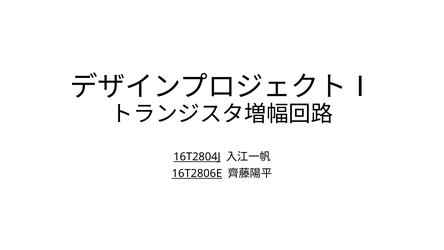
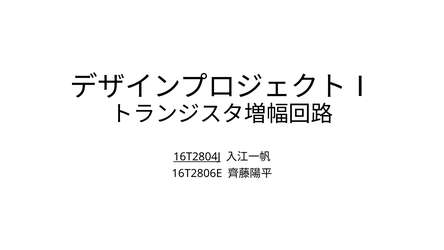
16T2806E underline: present -> none
